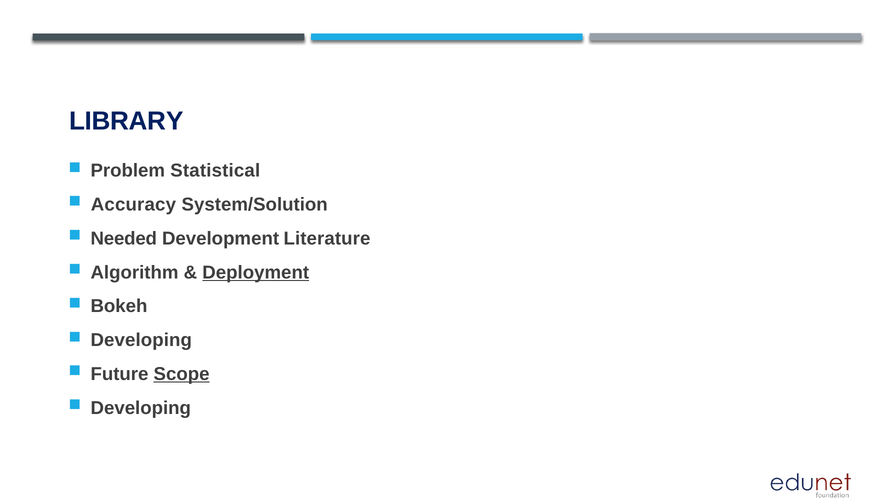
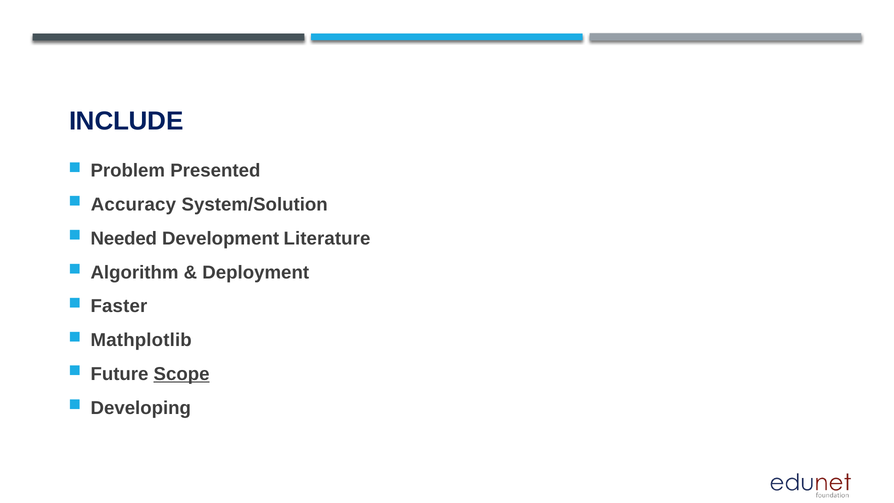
LIBRARY: LIBRARY -> INCLUDE
Statistical: Statistical -> Presented
Deployment underline: present -> none
Bokeh: Bokeh -> Faster
Developing at (141, 340): Developing -> Mathplotlib
